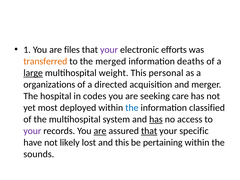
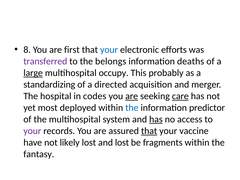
1: 1 -> 8
files: files -> first
your at (109, 50) colour: purple -> blue
transferred colour: orange -> purple
merged: merged -> belongs
weight: weight -> occupy
personal: personal -> probably
organizations: organizations -> standardizing
are at (132, 96) underline: none -> present
care underline: none -> present
classified: classified -> predictor
are at (100, 131) underline: present -> none
specific: specific -> vaccine
and this: this -> lost
pertaining: pertaining -> fragments
sounds: sounds -> fantasy
